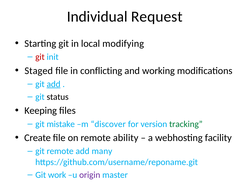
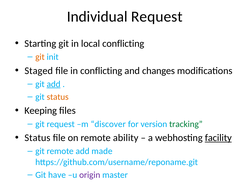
local modifying: modifying -> conflicting
git at (40, 57) colour: red -> orange
working: working -> changes
status at (58, 97) colour: black -> orange
git mistake: mistake -> request
Create at (38, 137): Create -> Status
facility underline: none -> present
many: many -> made
work: work -> have
